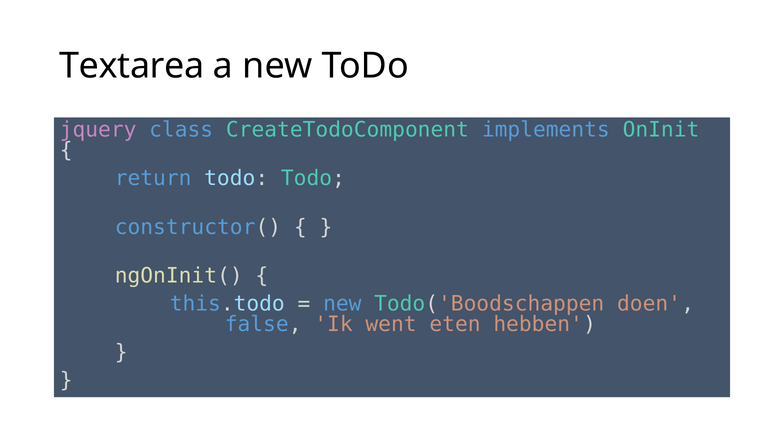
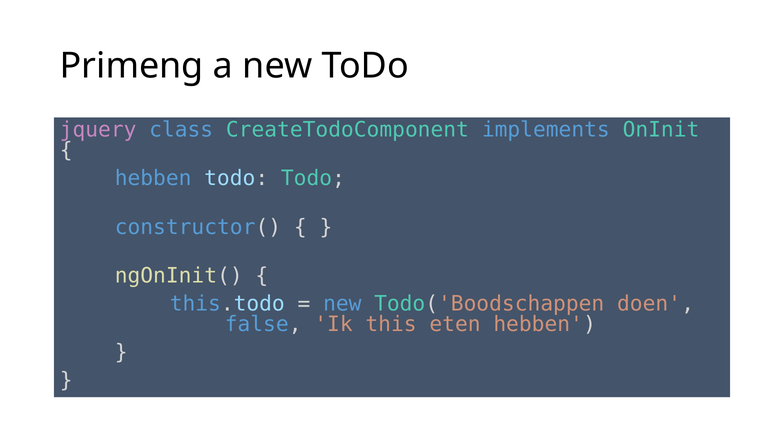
Textarea: Textarea -> Primeng
return at (153, 178): return -> hebben
went: went -> this
